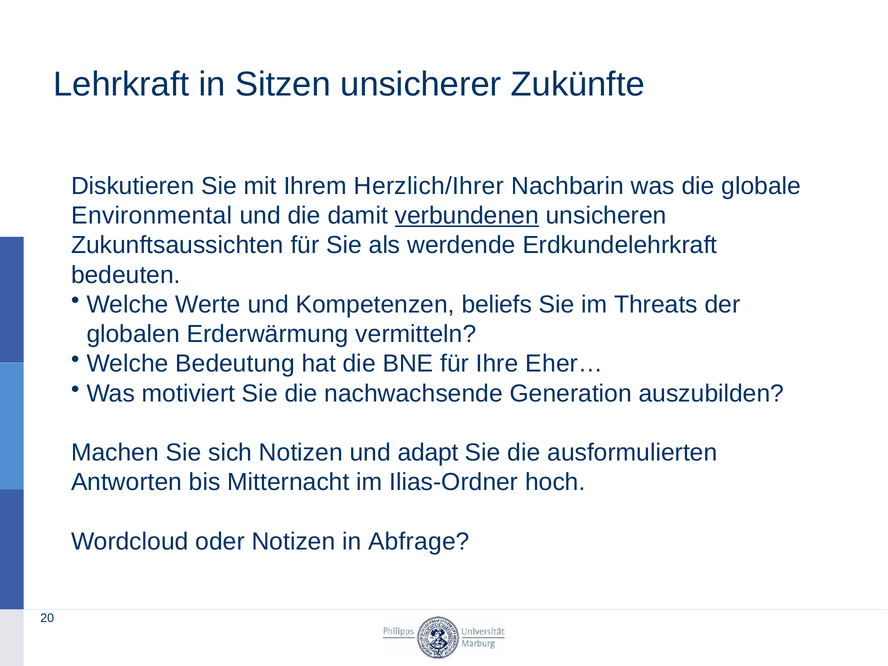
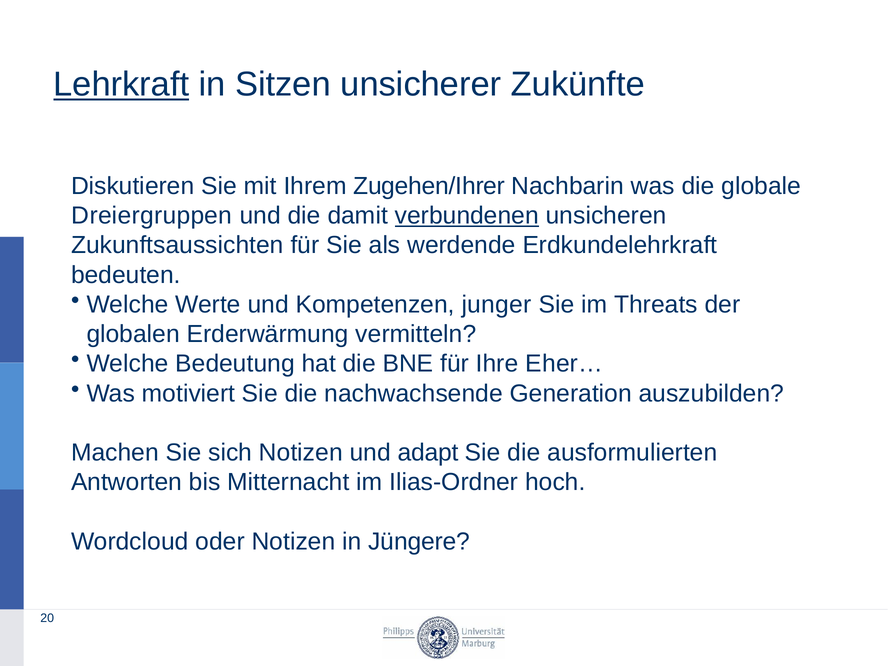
Lehrkraft underline: none -> present
Herzlich/Ihrer: Herzlich/Ihrer -> Zugehen/Ihrer
Environmental: Environmental -> Dreiergruppen
beliefs: beliefs -> junger
Abfrage: Abfrage -> Jüngere
